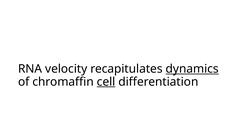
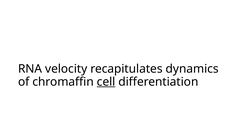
dynamics underline: present -> none
